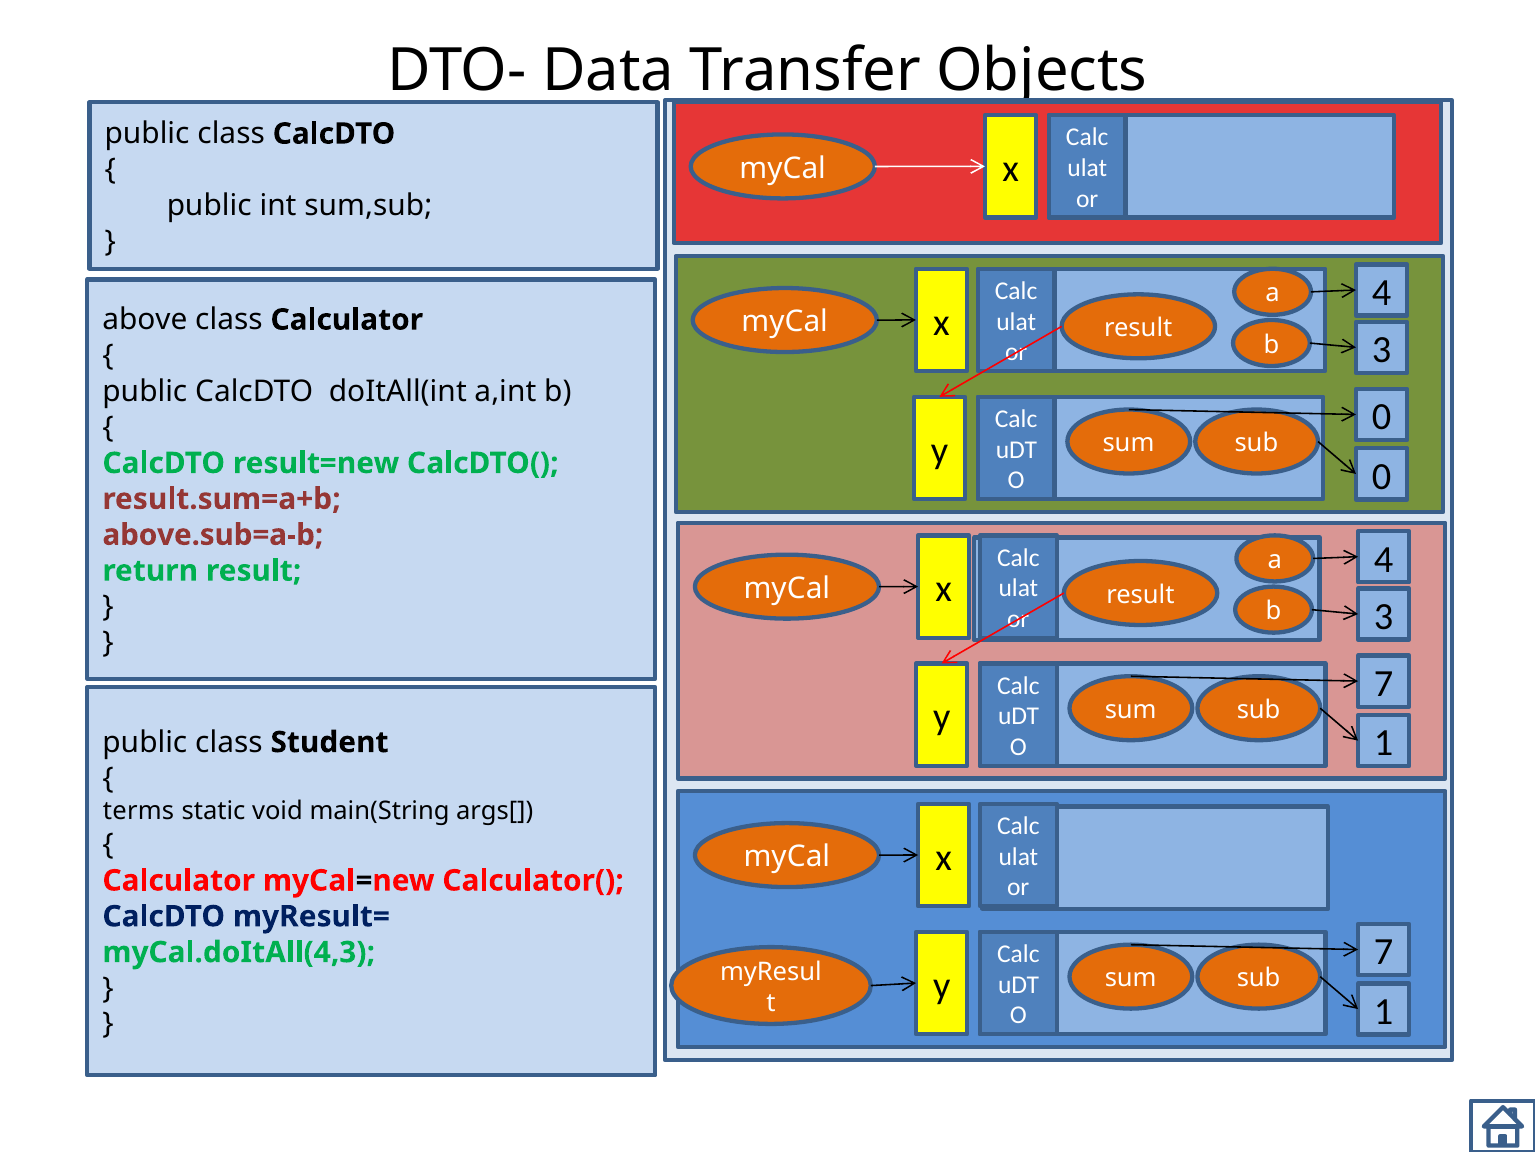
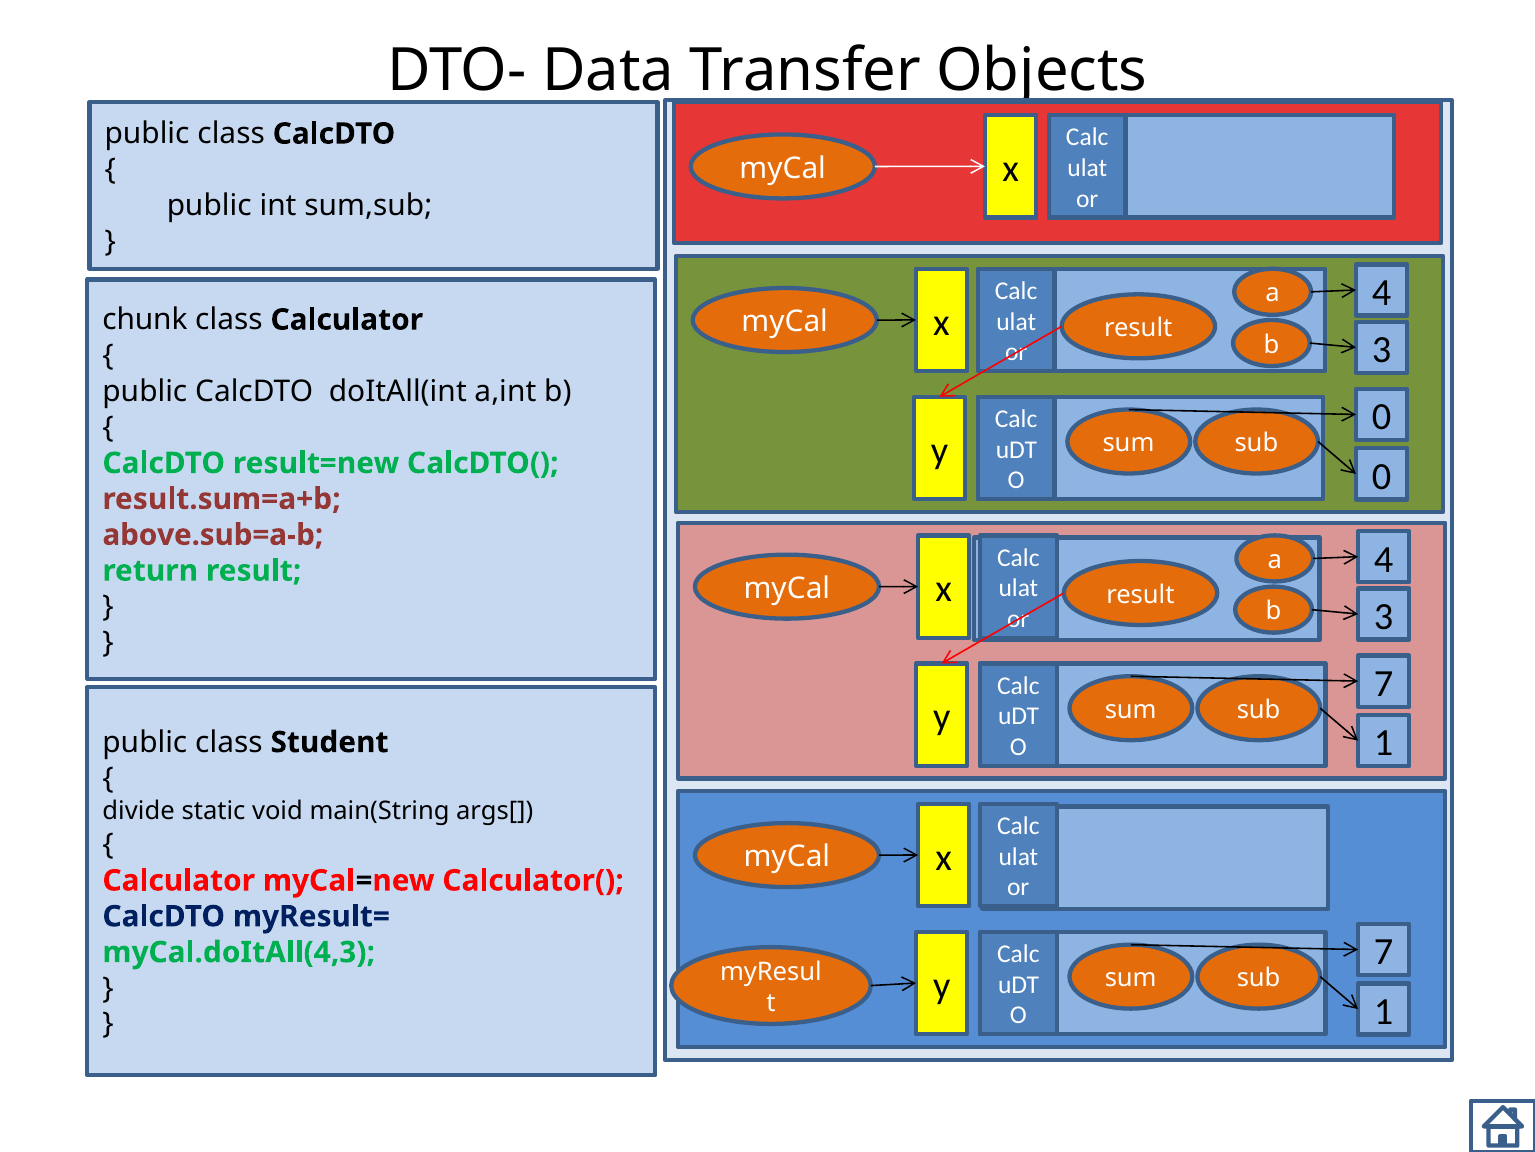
above: above -> chunk
terms: terms -> divide
